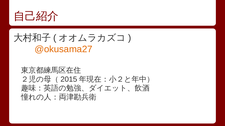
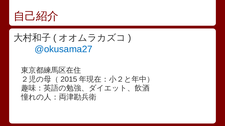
@okusama27 colour: orange -> blue
